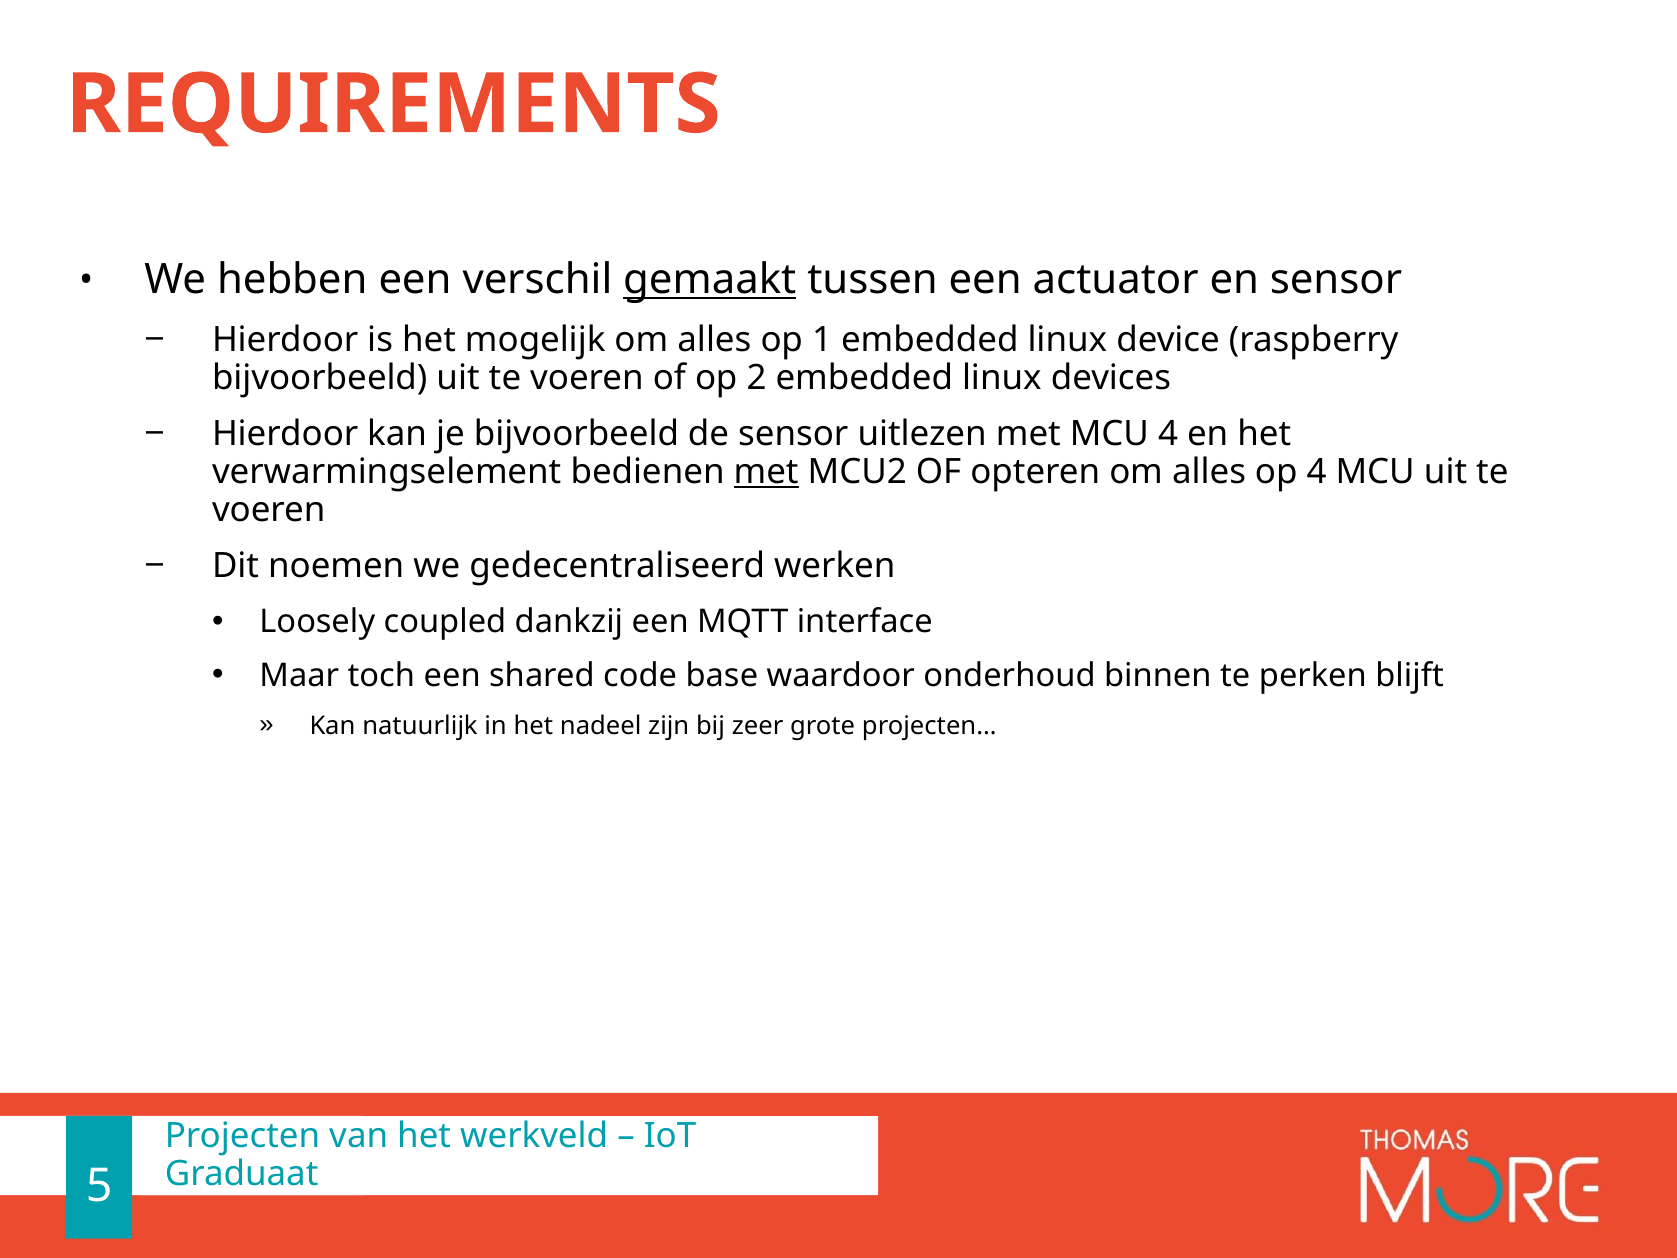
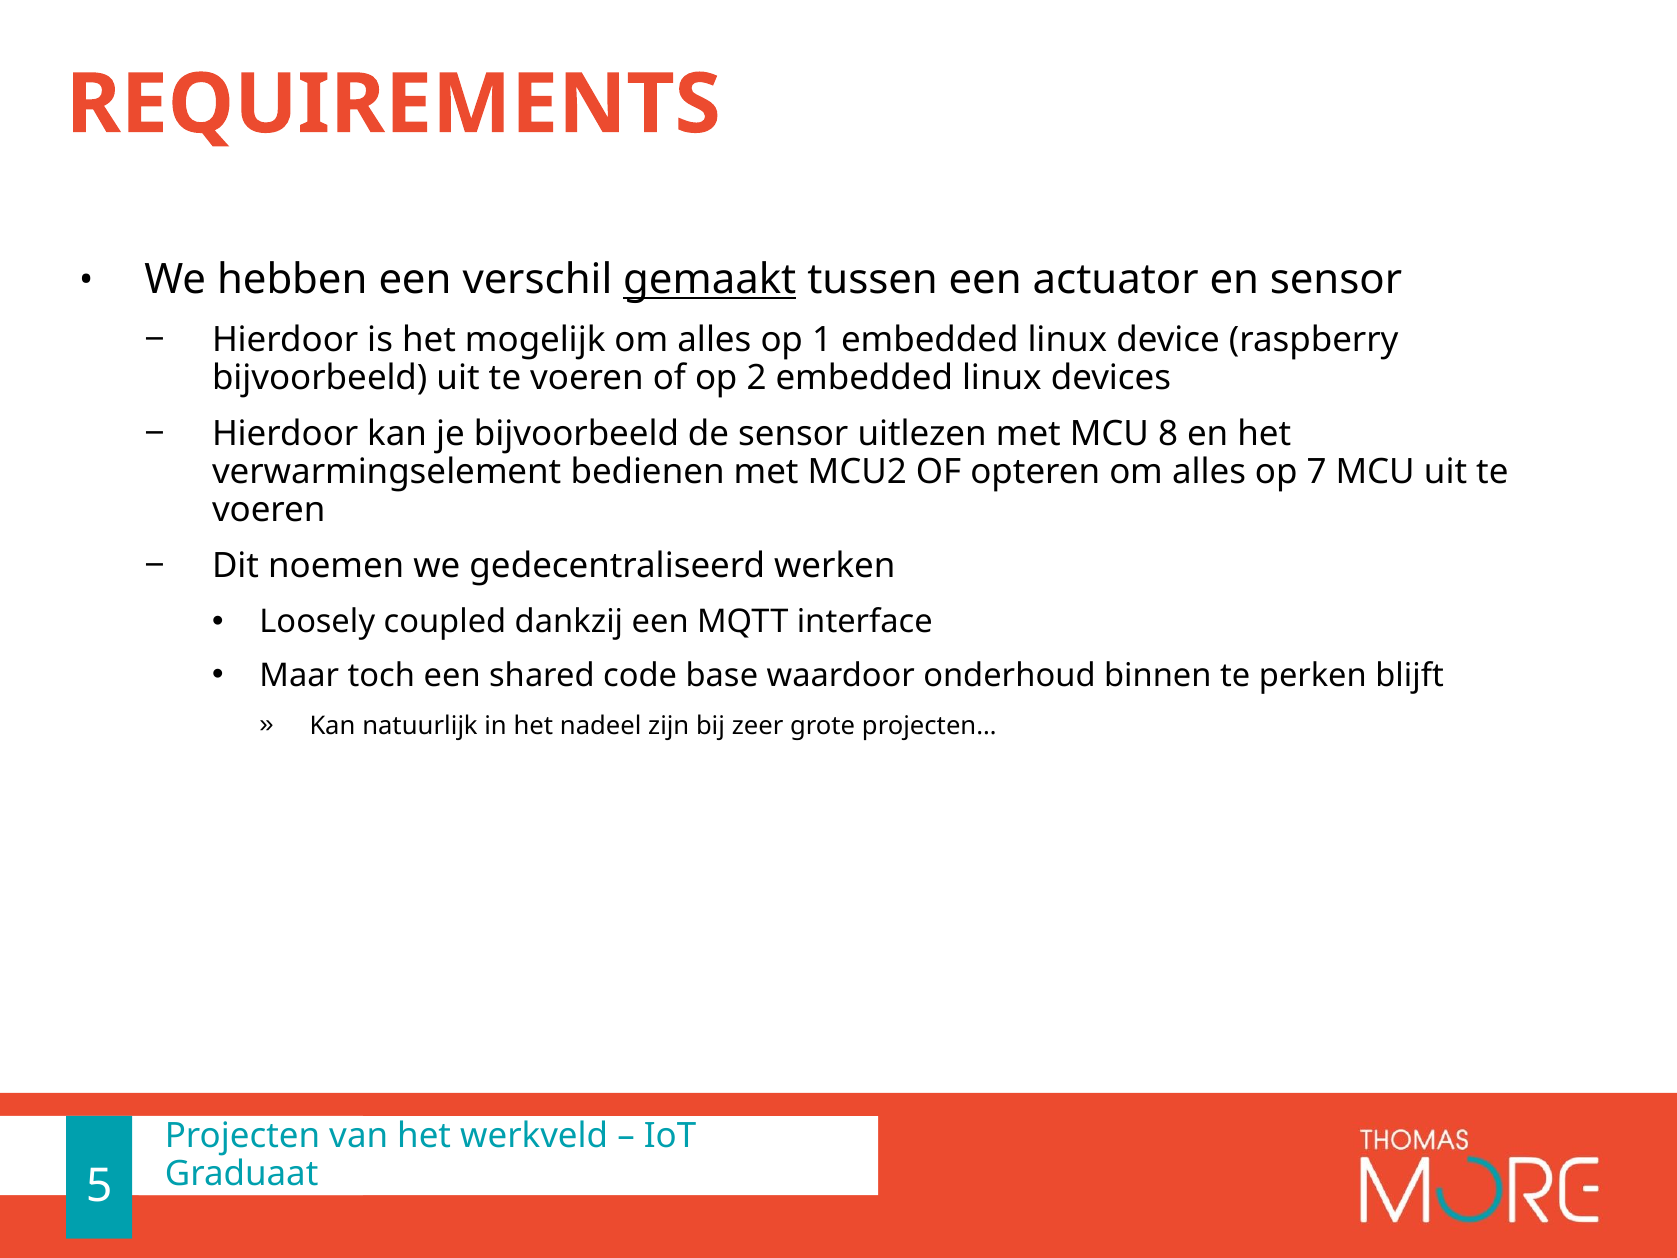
MCU 4: 4 -> 8
met at (766, 472) underline: present -> none
op 4: 4 -> 7
